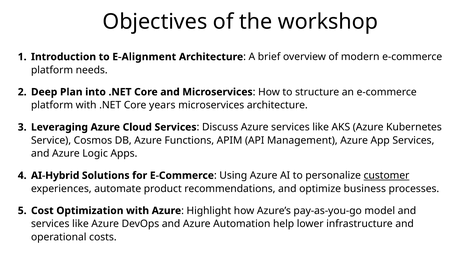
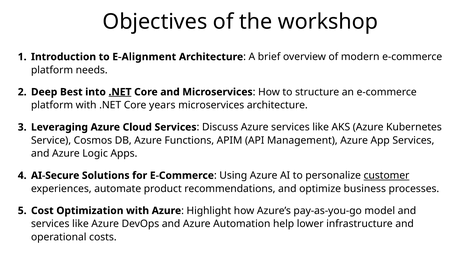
Plan: Plan -> Best
.NET at (120, 92) underline: none -> present
AI-Hybrid: AI-Hybrid -> AI-Secure
